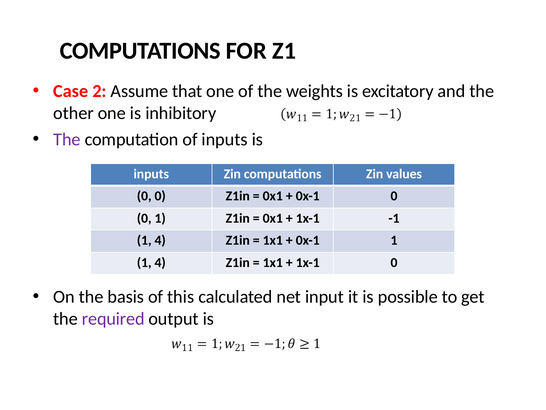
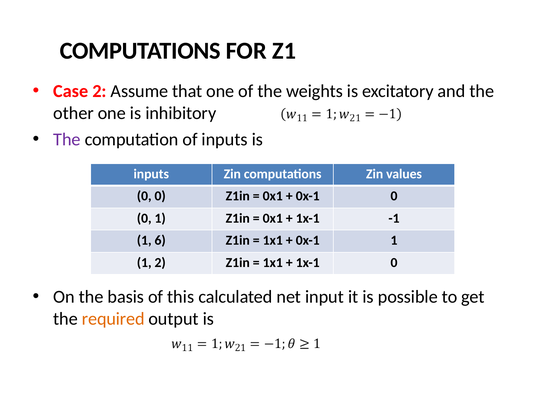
4 at (160, 240): 4 -> 6
4 at (160, 262): 4 -> 2
required colour: purple -> orange
